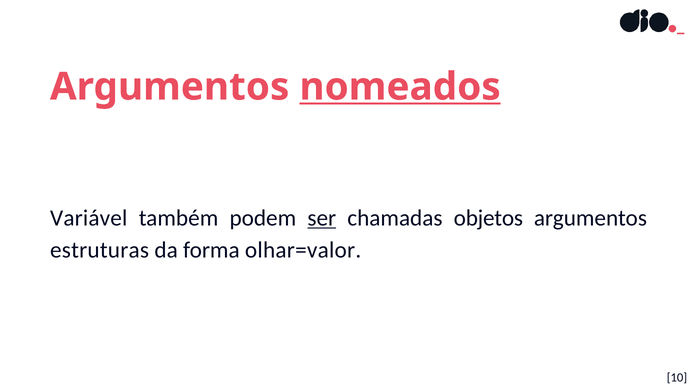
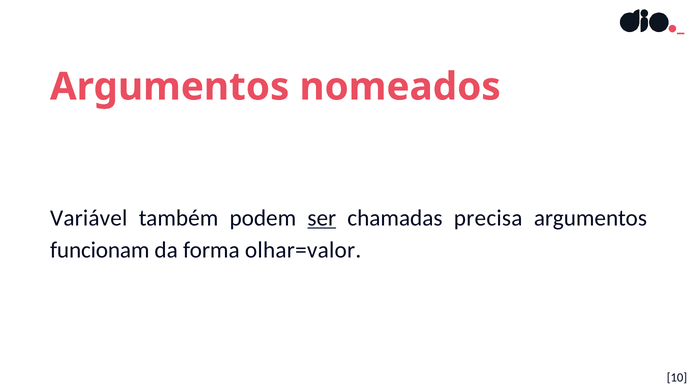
nomeados underline: present -> none
objetos: objetos -> precisa
estruturas: estruturas -> funcionam
